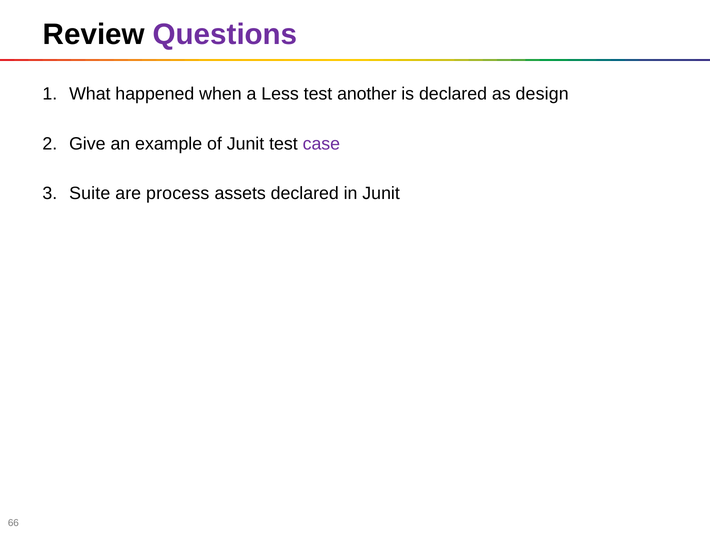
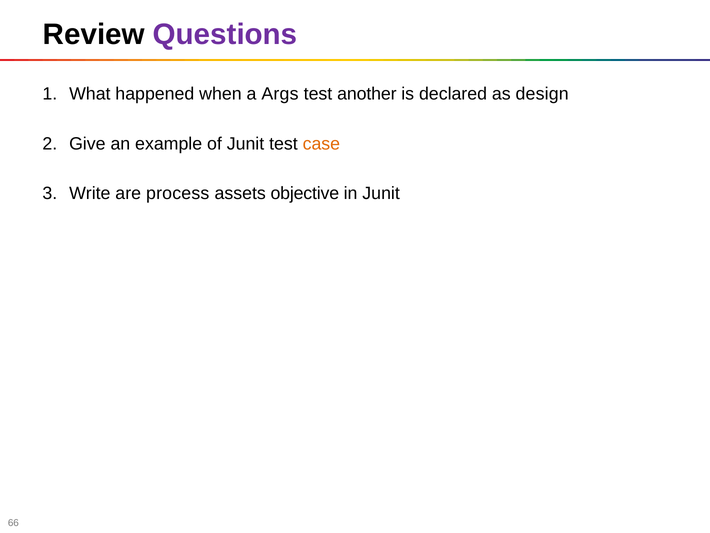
Less: Less -> Args
case colour: purple -> orange
Suite: Suite -> Write
assets declared: declared -> objective
